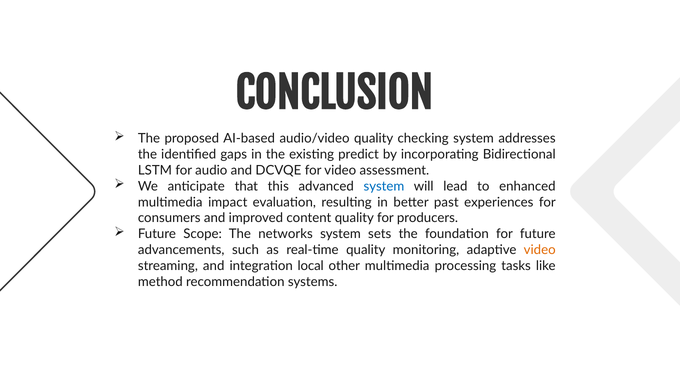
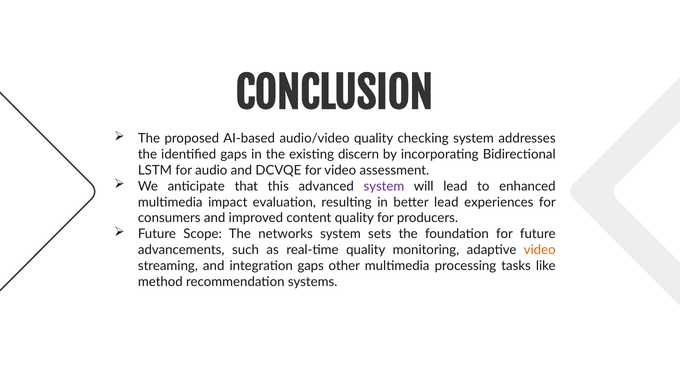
predict: predict -> discern
system at (384, 186) colour: blue -> purple
better past: past -> lead
integration local: local -> gaps
